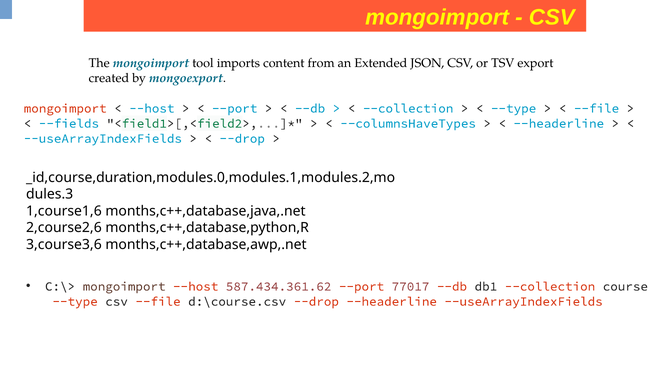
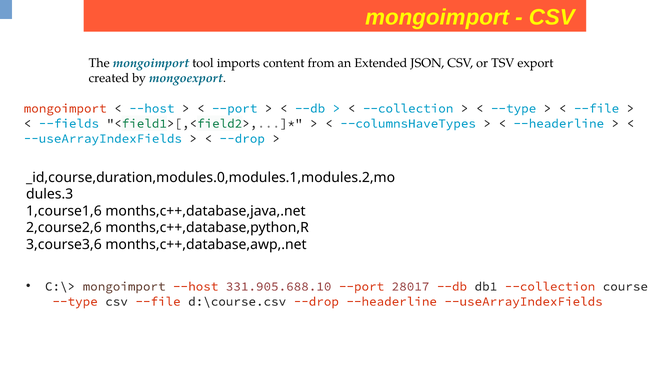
587.434.361.62: 587.434.361.62 -> 331.905.688.10
77017: 77017 -> 28017
